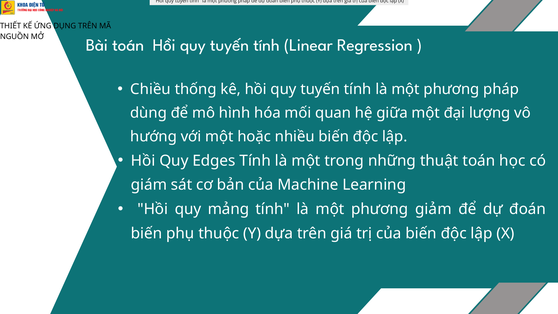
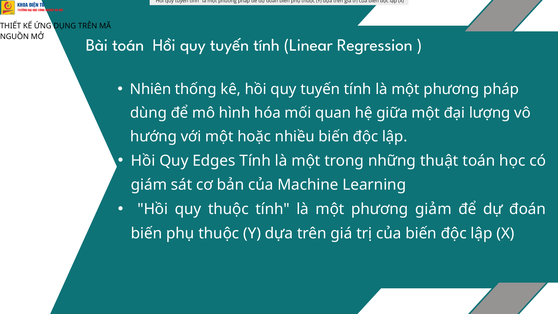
Chiều: Chiều -> Nhiên
quy mảng: mảng -> thuộc
